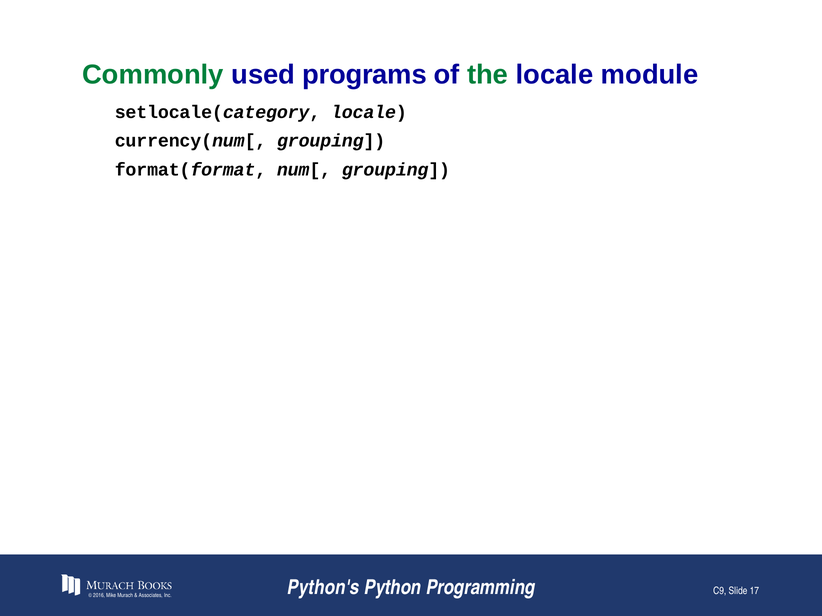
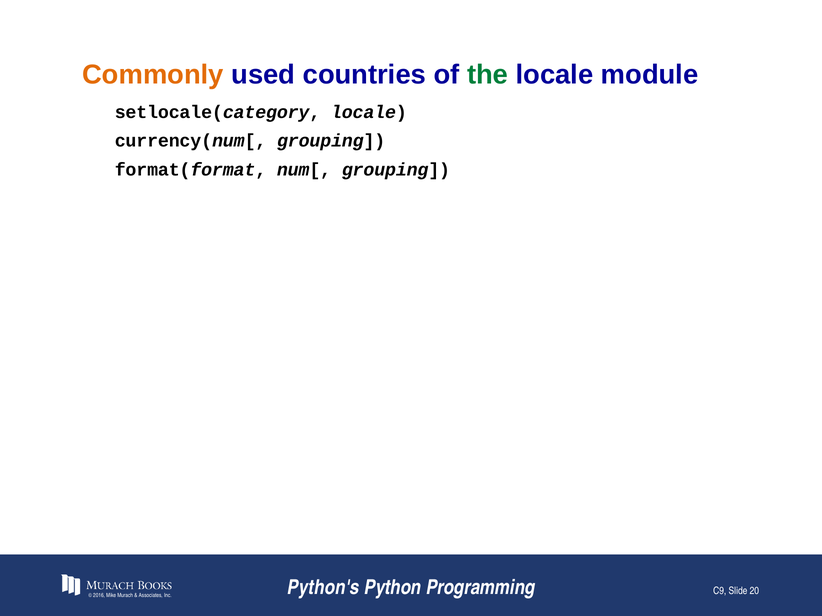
Commonly colour: green -> orange
programs: programs -> countries
17: 17 -> 20
